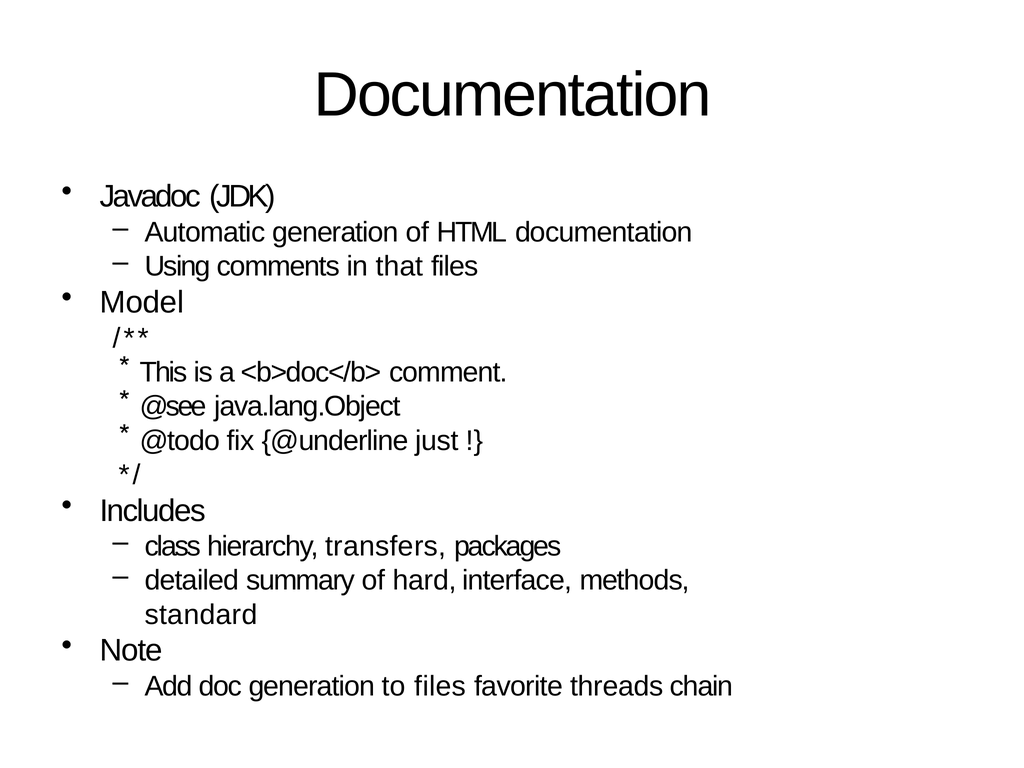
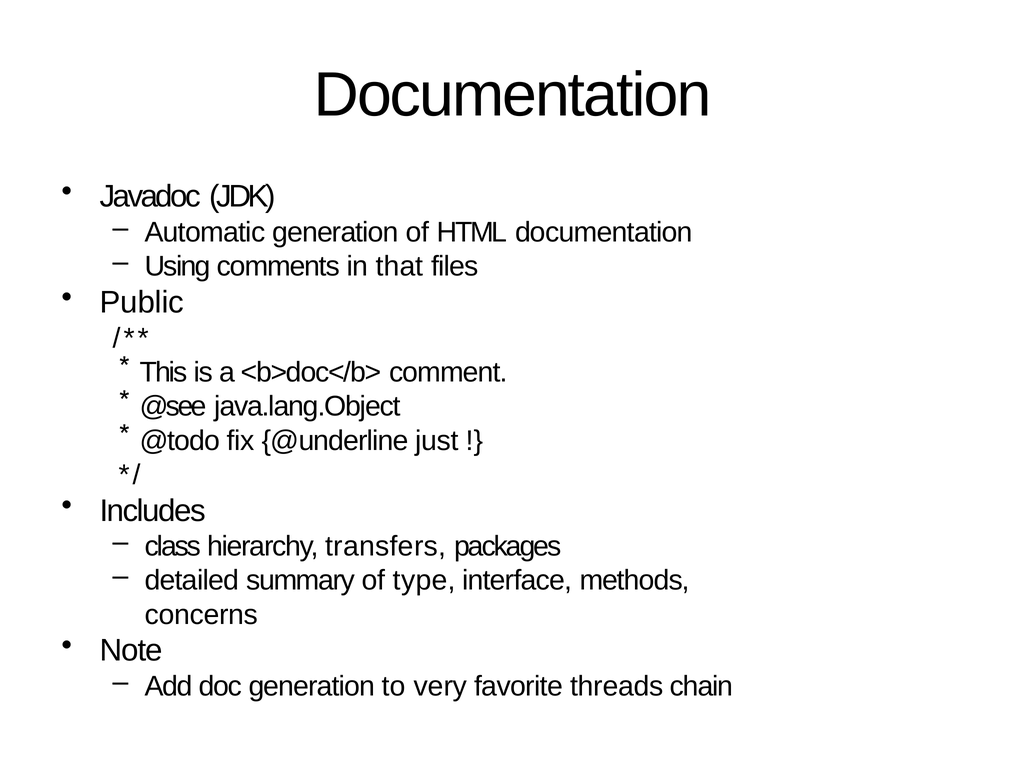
Model: Model -> Public
hard: hard -> type
standard: standard -> concerns
to files: files -> very
